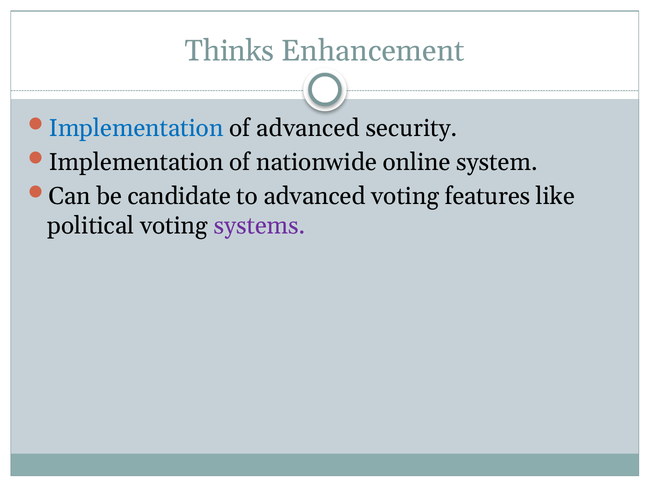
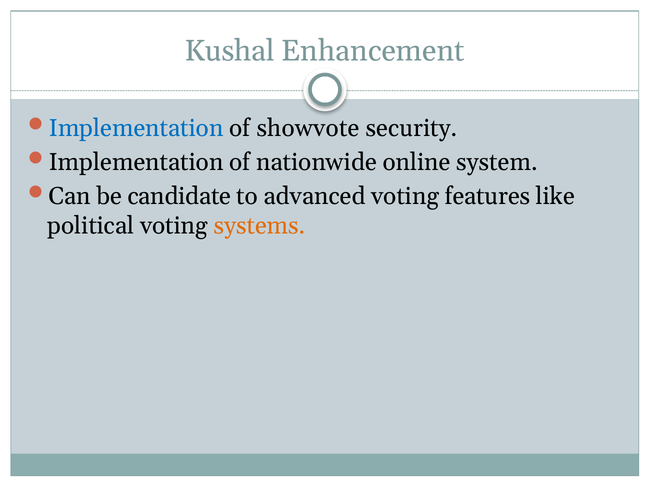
Thinks: Thinks -> Kushal
of advanced: advanced -> showvote
systems colour: purple -> orange
